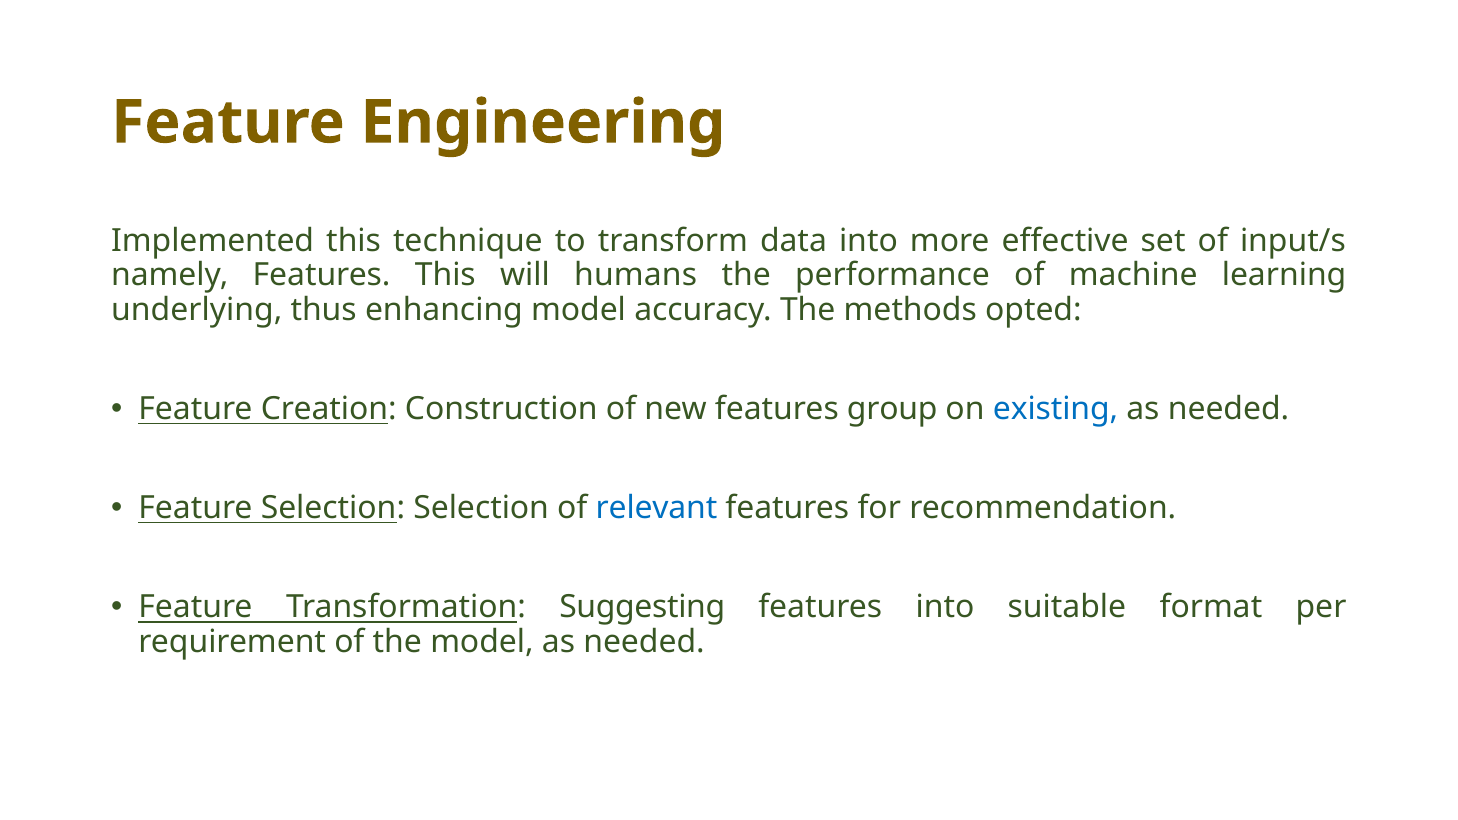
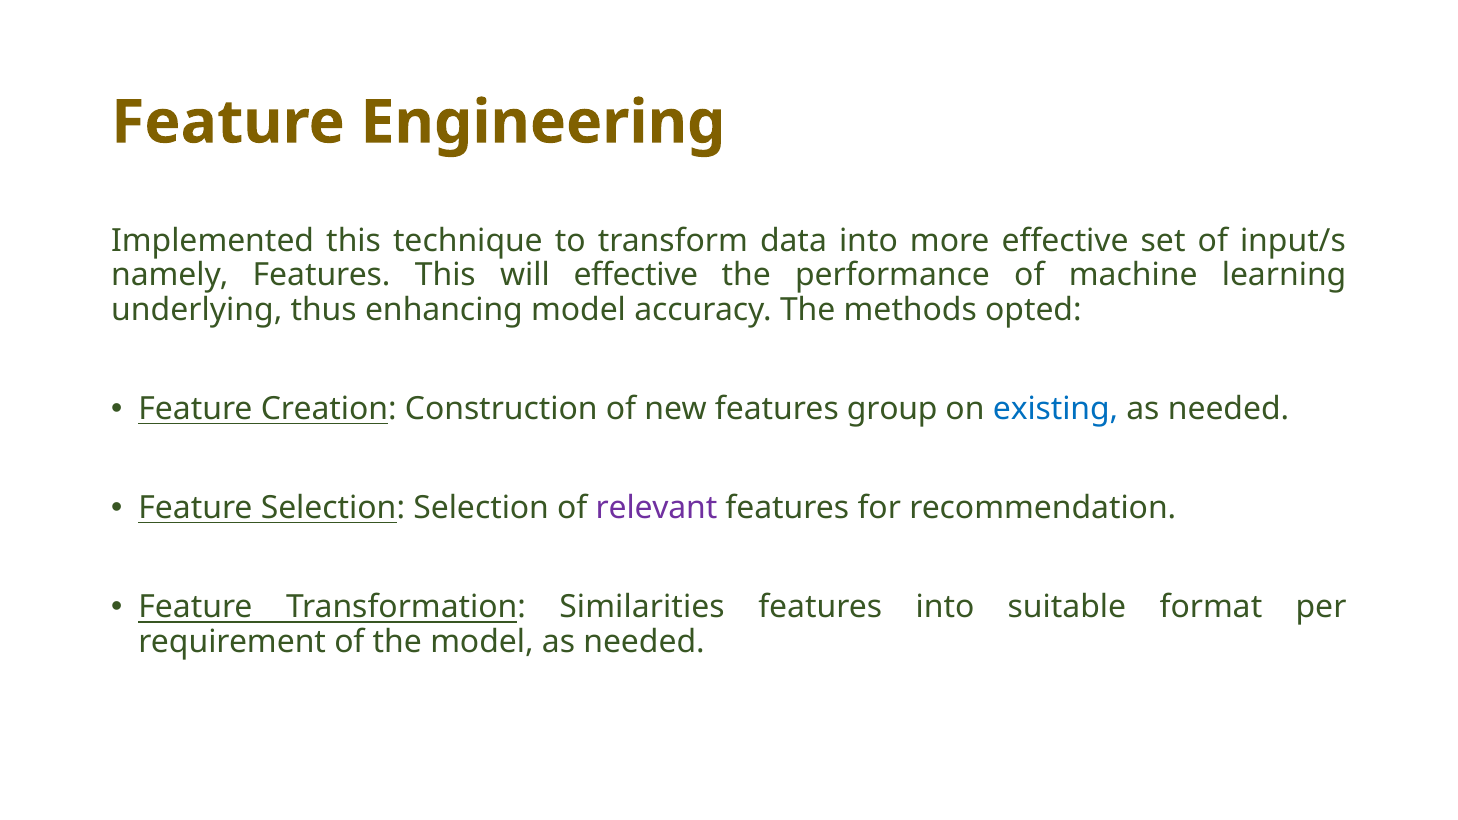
will humans: humans -> effective
relevant colour: blue -> purple
Suggesting: Suggesting -> Similarities
